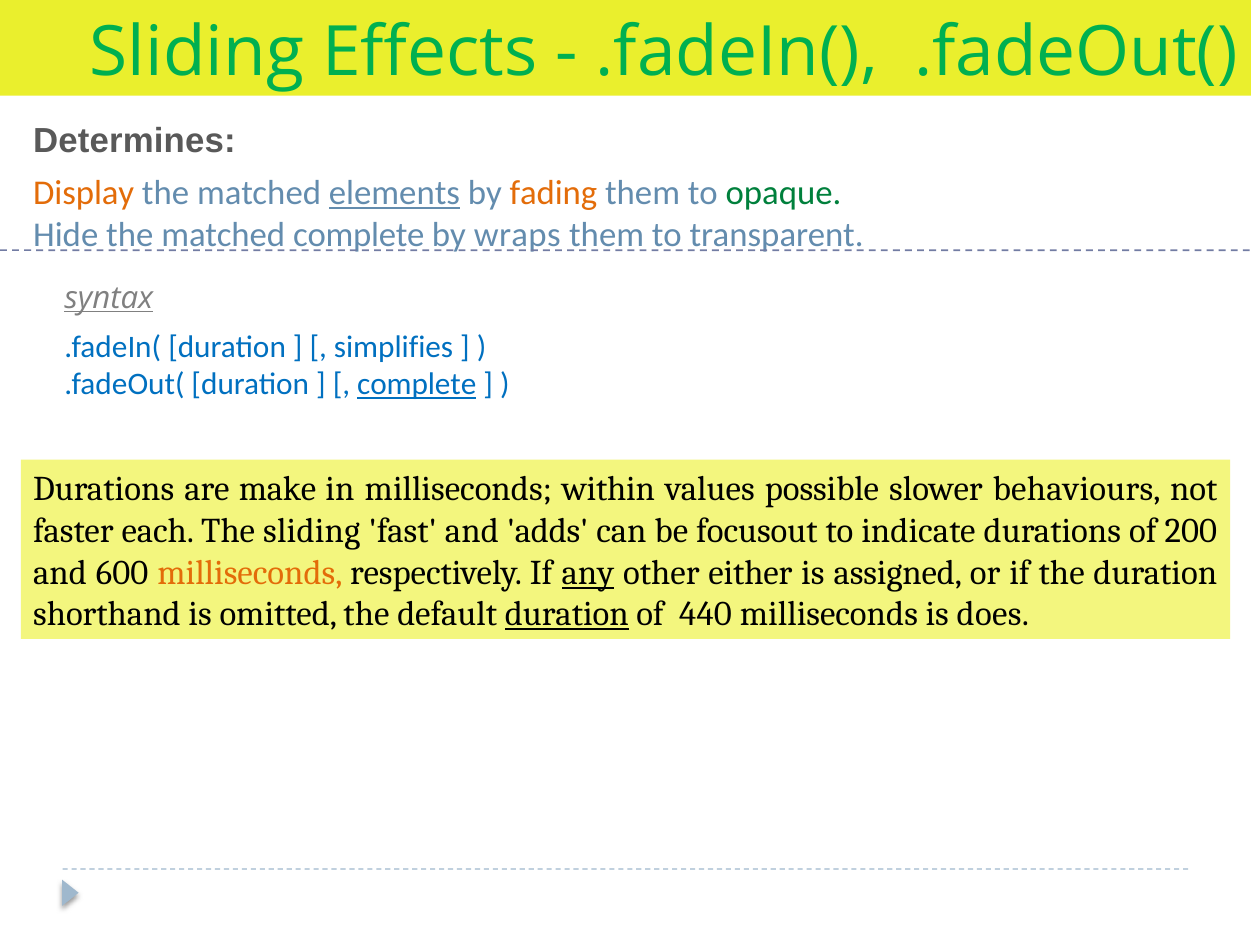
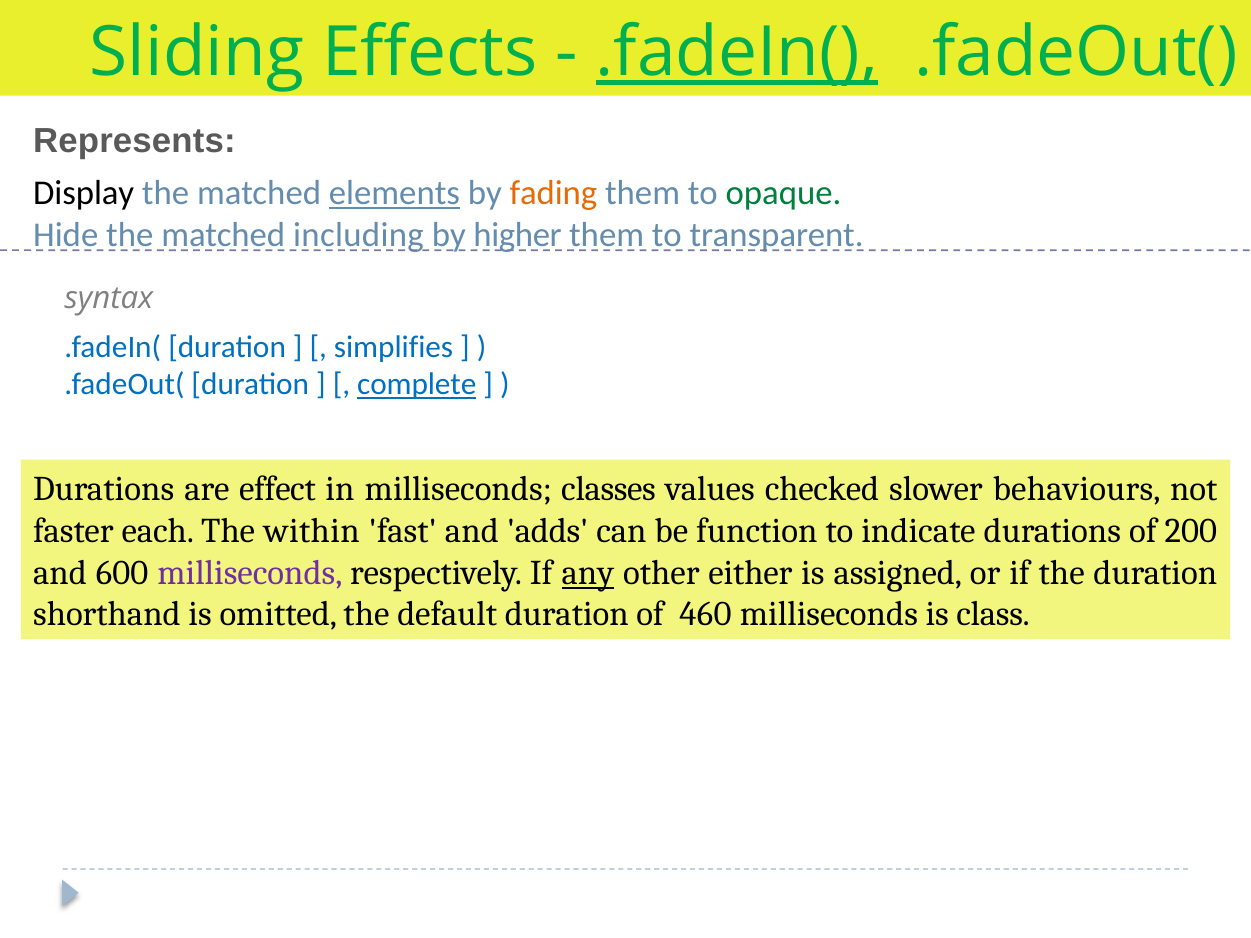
.fadeIn( at (737, 53) underline: none -> present
Determines: Determines -> Represents
Display colour: orange -> black
matched complete: complete -> including
wraps: wraps -> higher
syntax underline: present -> none
make: make -> effect
within: within -> classes
possible: possible -> checked
The sliding: sliding -> within
focusout: focusout -> function
milliseconds at (250, 573) colour: orange -> purple
duration at (567, 614) underline: present -> none
440: 440 -> 460
does: does -> class
